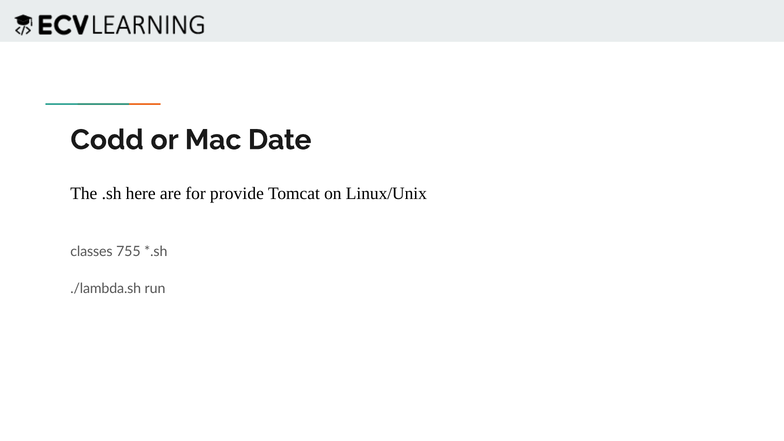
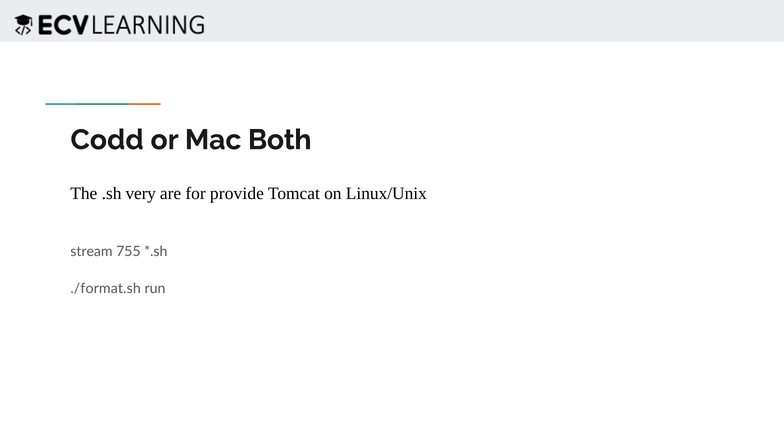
Date: Date -> Both
here: here -> very
classes: classes -> stream
./lambda.sh: ./lambda.sh -> ./format.sh
